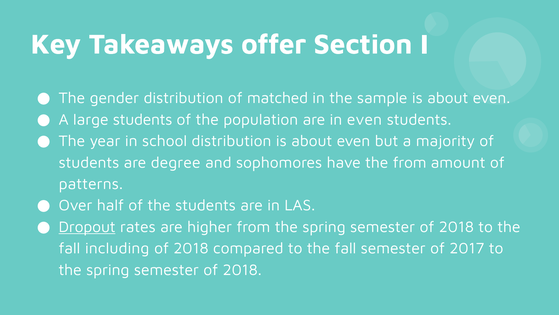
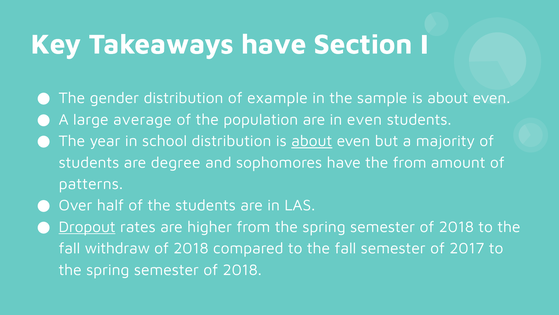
Takeaways offer: offer -> have
matched: matched -> example
large students: students -> average
about at (312, 141) underline: none -> present
including: including -> withdraw
